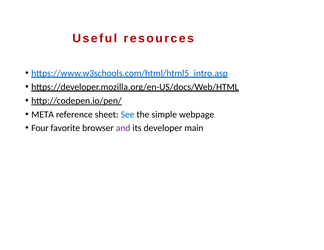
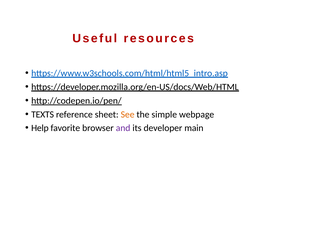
META: META -> TEXTS
See colour: blue -> orange
Four: Four -> Help
